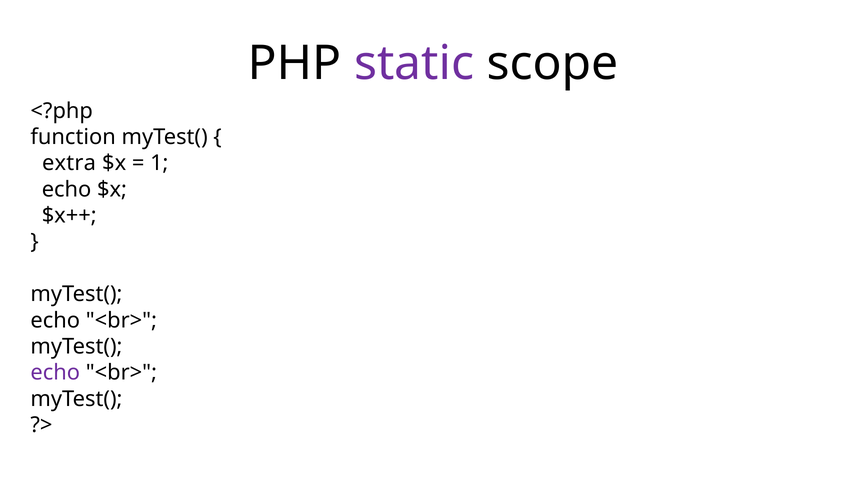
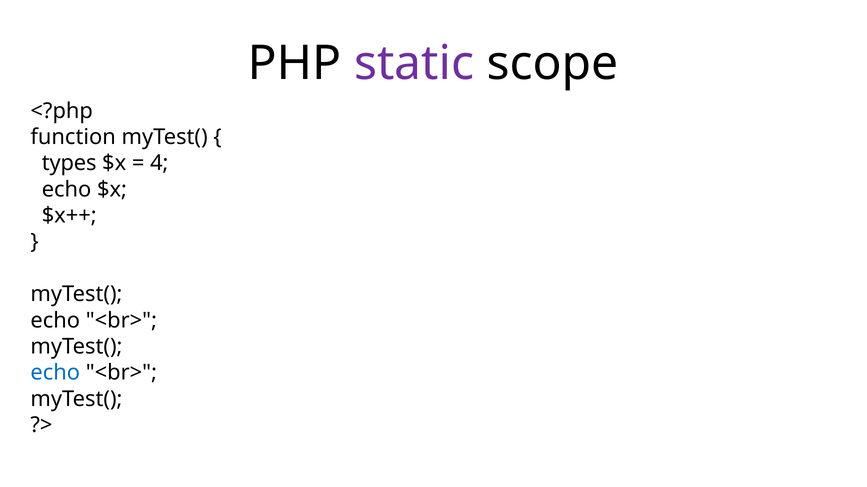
extra: extra -> types
1: 1 -> 4
echo at (55, 373) colour: purple -> blue
